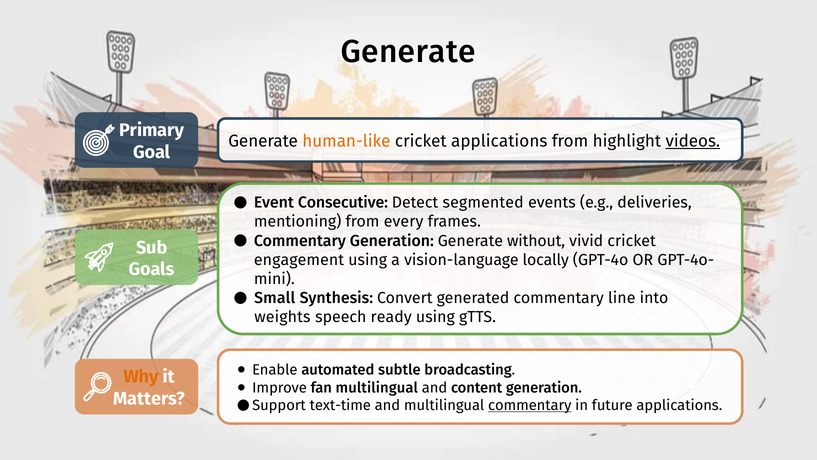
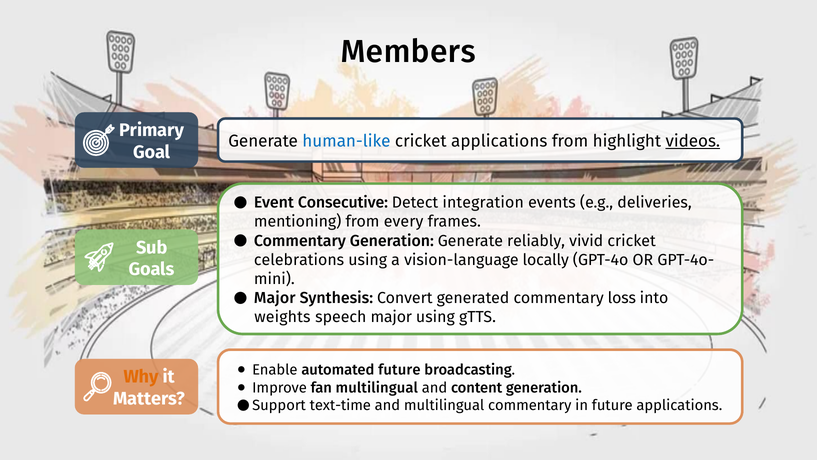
Generate at (408, 51): Generate -> Members
human-like colour: orange -> blue
segmented: segmented -> integration
without: without -> reliably
engagement: engagement -> celebrations
Small at (275, 298): Small -> Major
line: line -> loss
speech ready: ready -> major
automated subtle: subtle -> future
commentary at (530, 405) underline: present -> none
